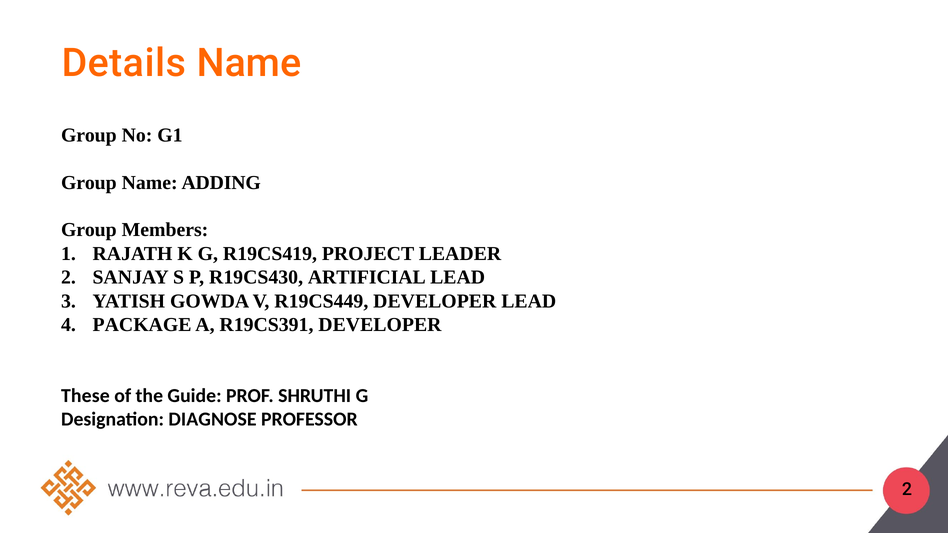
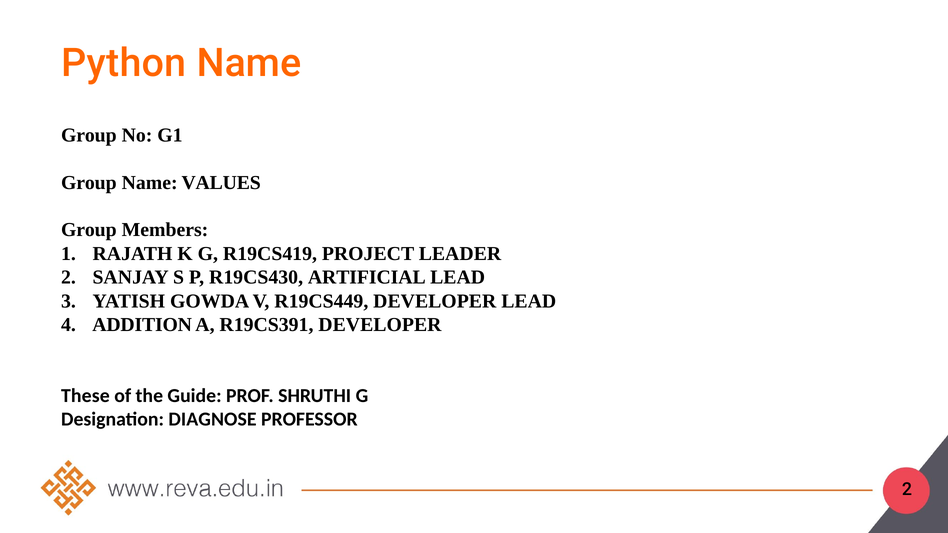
Details: Details -> Python
ADDING: ADDING -> VALUES
PACKAGE: PACKAGE -> ADDITION
